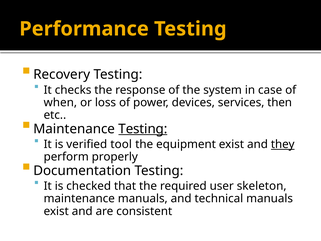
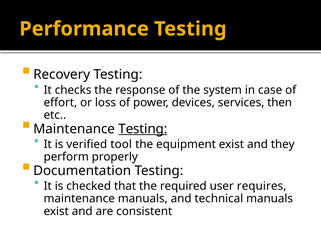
when: when -> effort
they underline: present -> none
skeleton: skeleton -> requires
